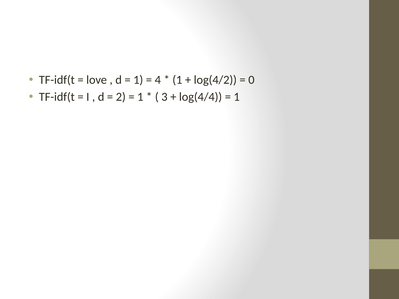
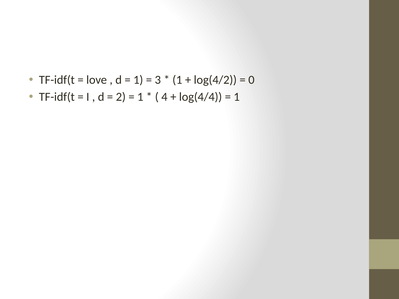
4: 4 -> 3
3: 3 -> 4
